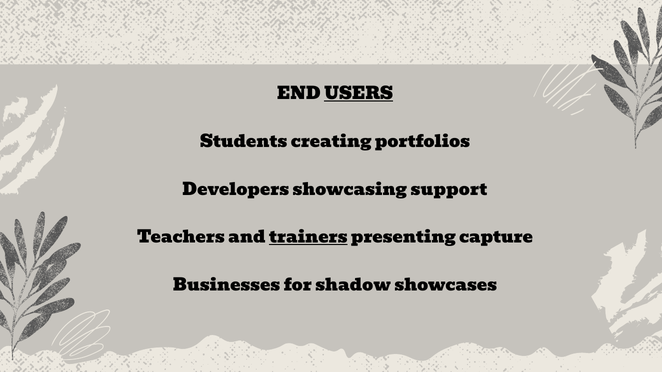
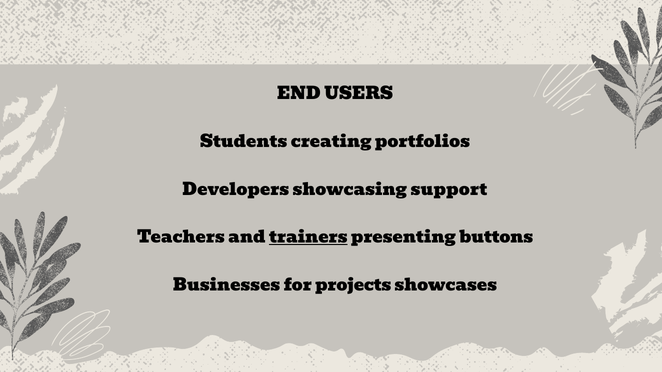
USERS underline: present -> none
capture: capture -> buttons
shadow: shadow -> projects
